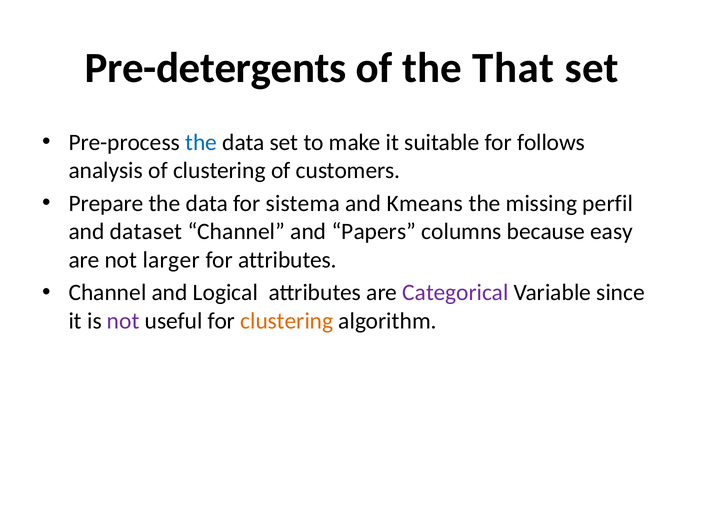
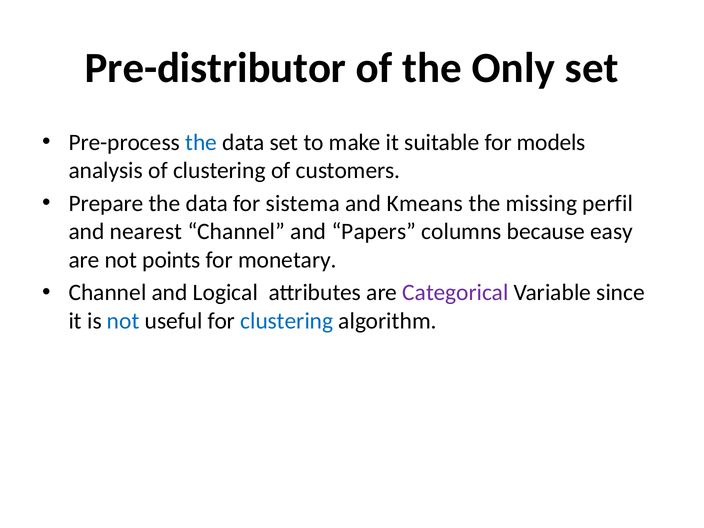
Pre-detergents: Pre-detergents -> Pre-distributor
That: That -> Only
follows: follows -> models
dataset: dataset -> nearest
larger: larger -> points
for attributes: attributes -> monetary
not at (123, 321) colour: purple -> blue
clustering at (287, 321) colour: orange -> blue
